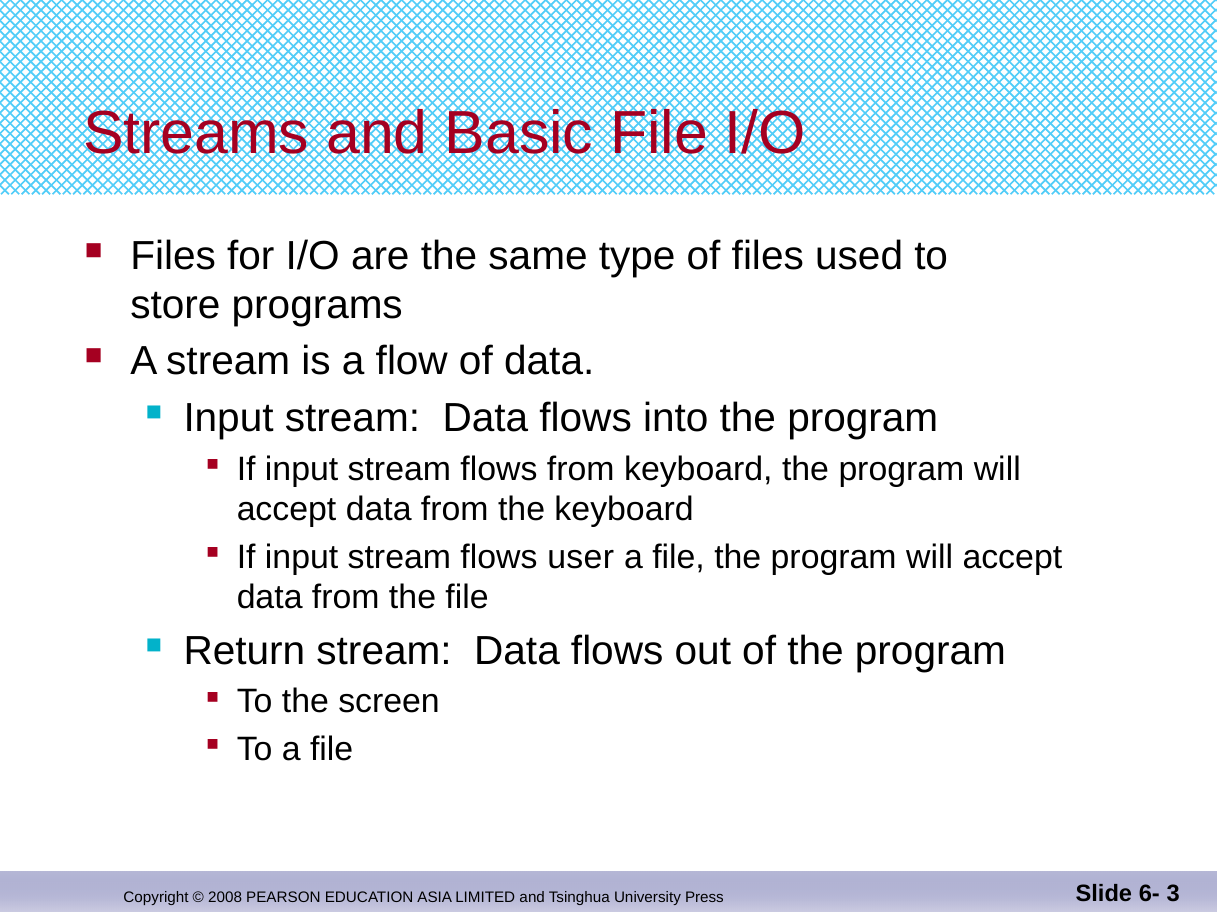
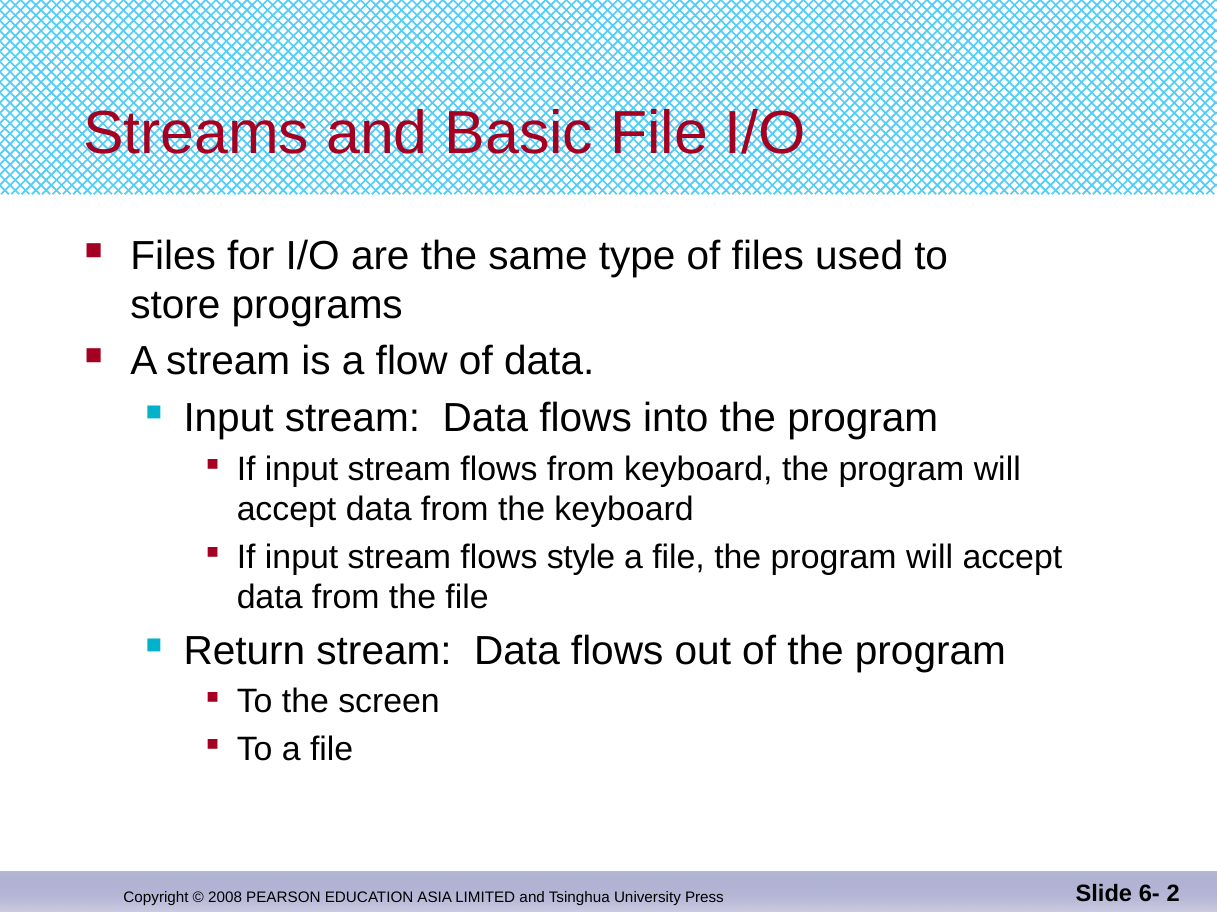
user: user -> style
3: 3 -> 2
